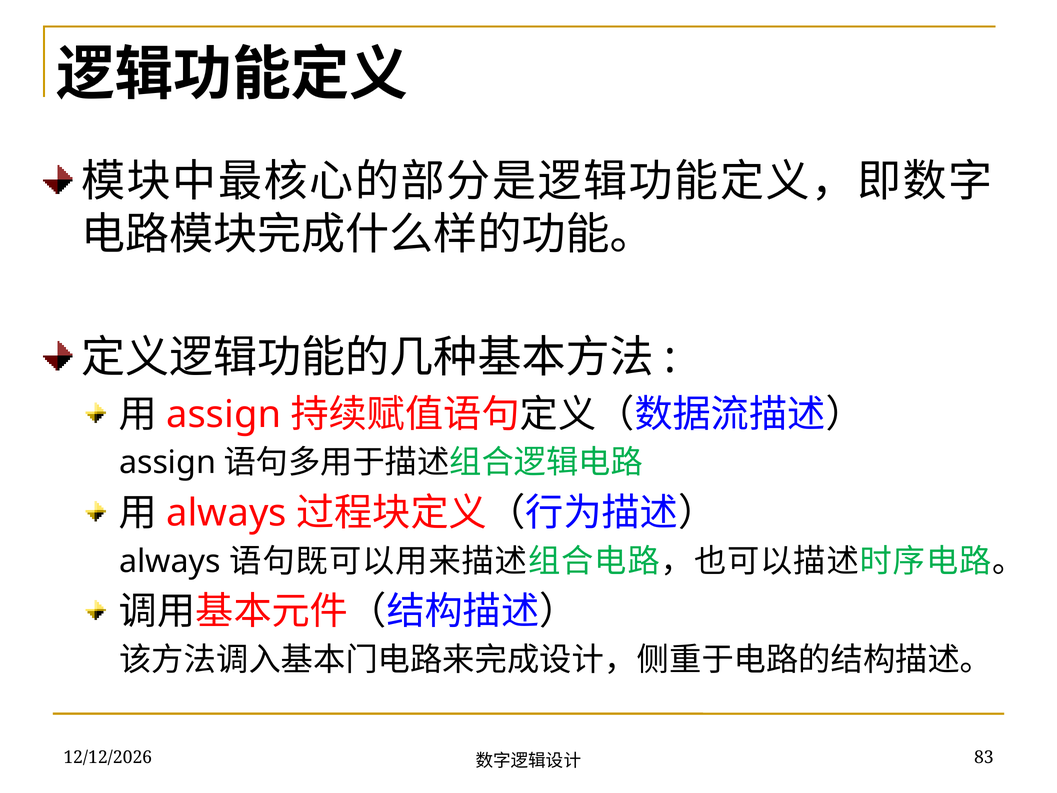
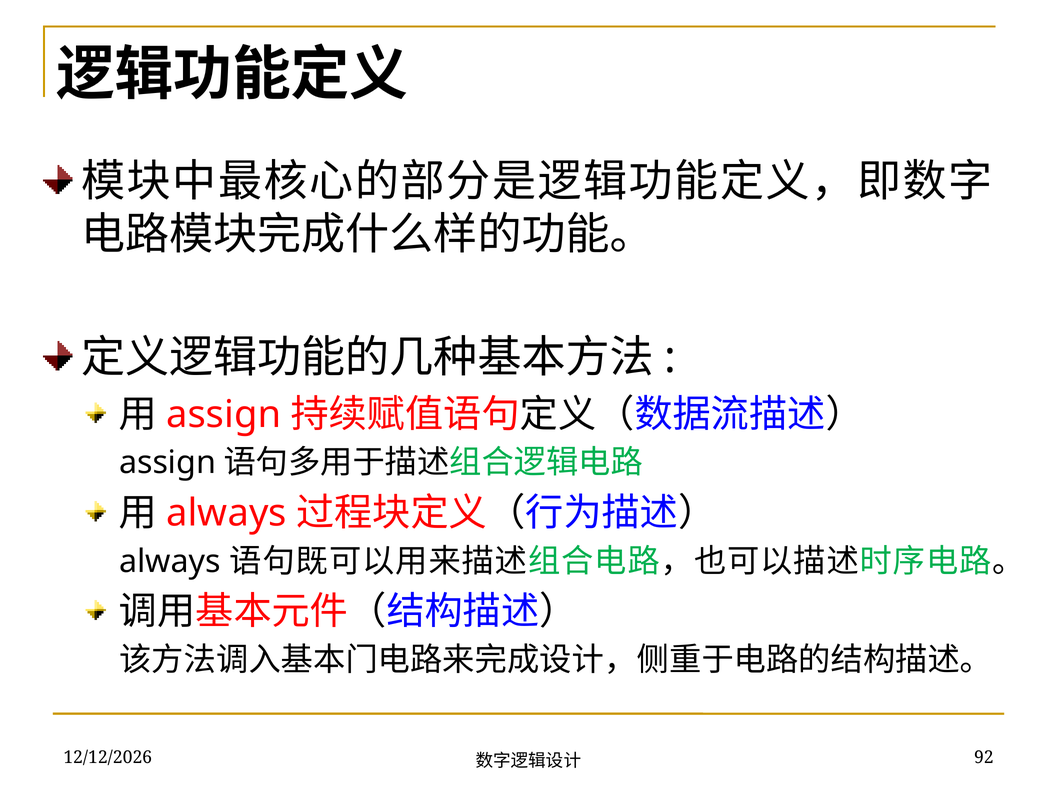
83: 83 -> 92
